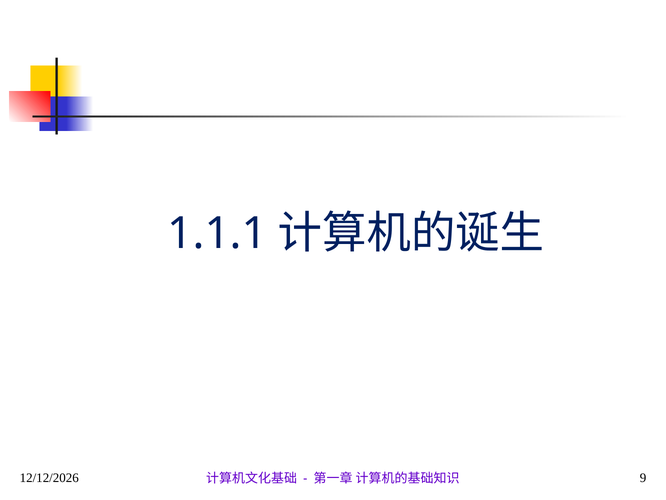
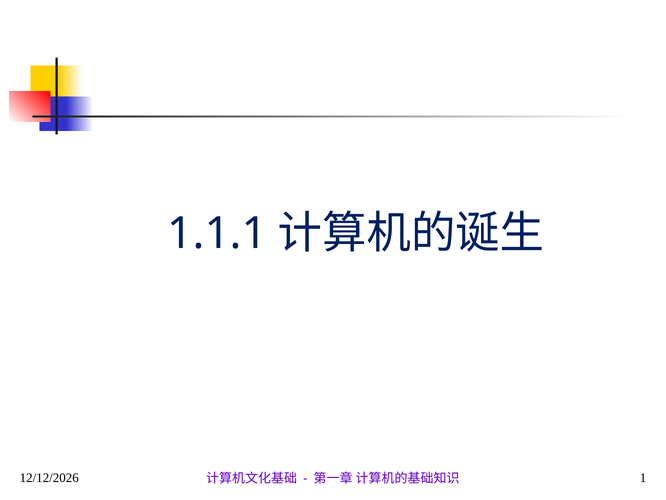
9: 9 -> 1
